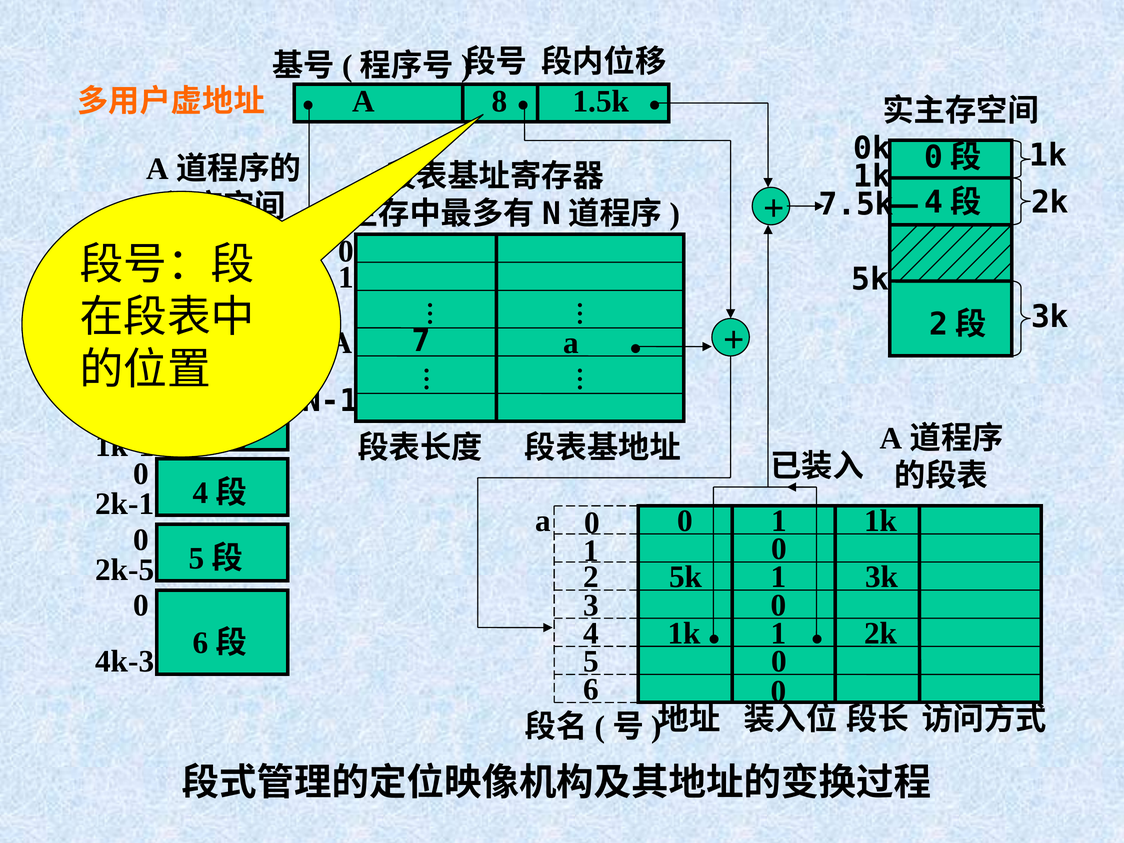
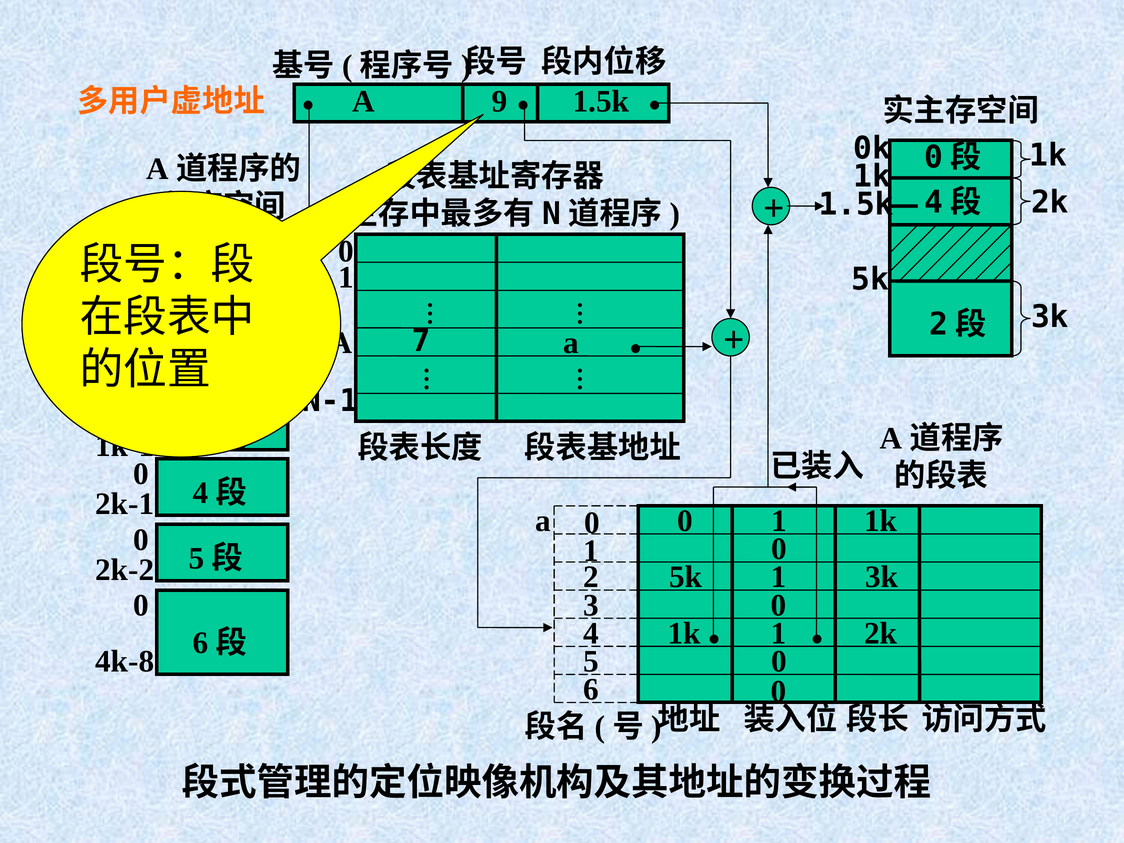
8: 8 -> 9
7.5k at (856, 204): 7.5k -> 1.5k
2k-5: 2k-5 -> 2k-2
4k-3: 4k-3 -> 4k-8
